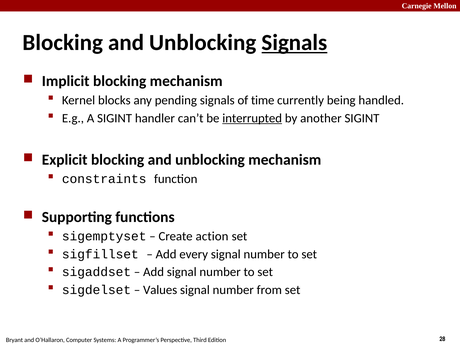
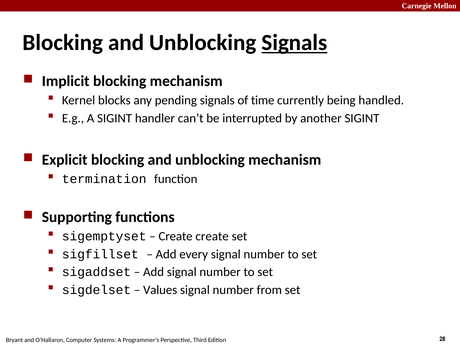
interrupted underline: present -> none
constraints: constraints -> termination
Create action: action -> create
